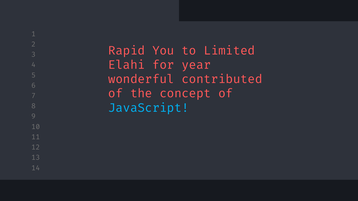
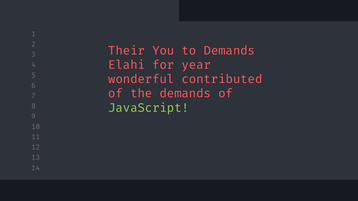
Rapid: Rapid -> Their
to Limited: Limited -> Demands
the concept: concept -> demands
JavaScript colour: light blue -> light green
